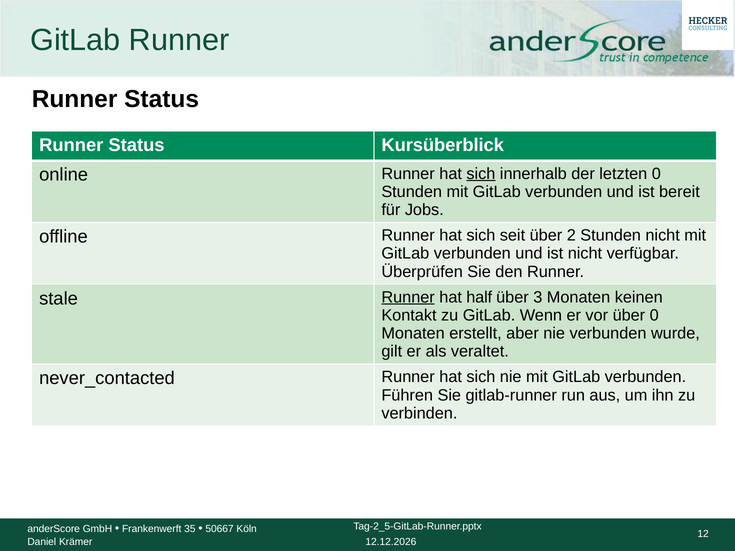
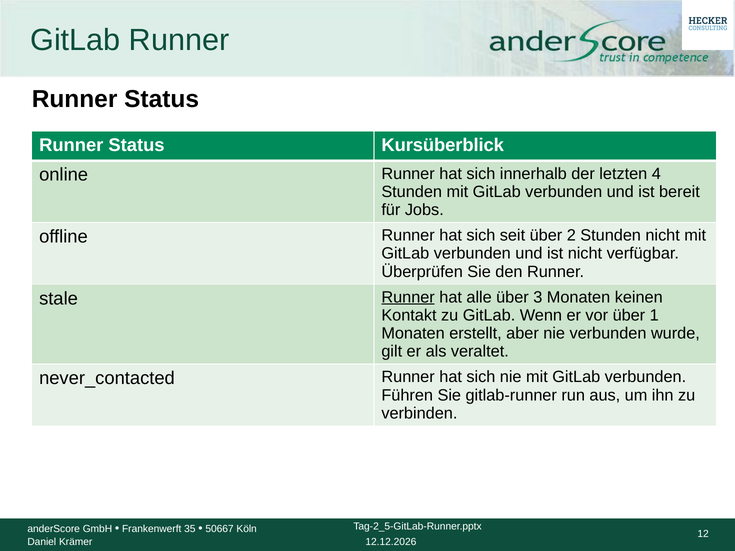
sich at (481, 174) underline: present -> none
letzten 0: 0 -> 4
half: half -> alle
über 0: 0 -> 1
